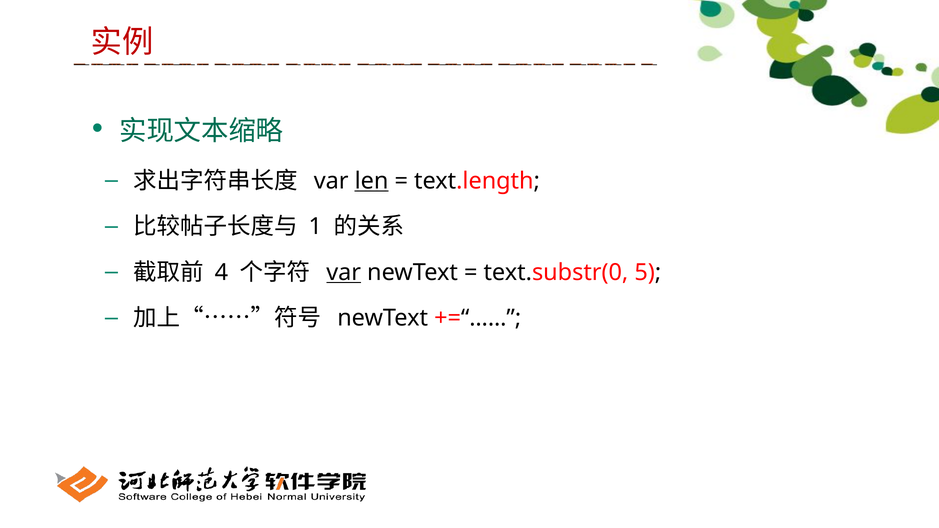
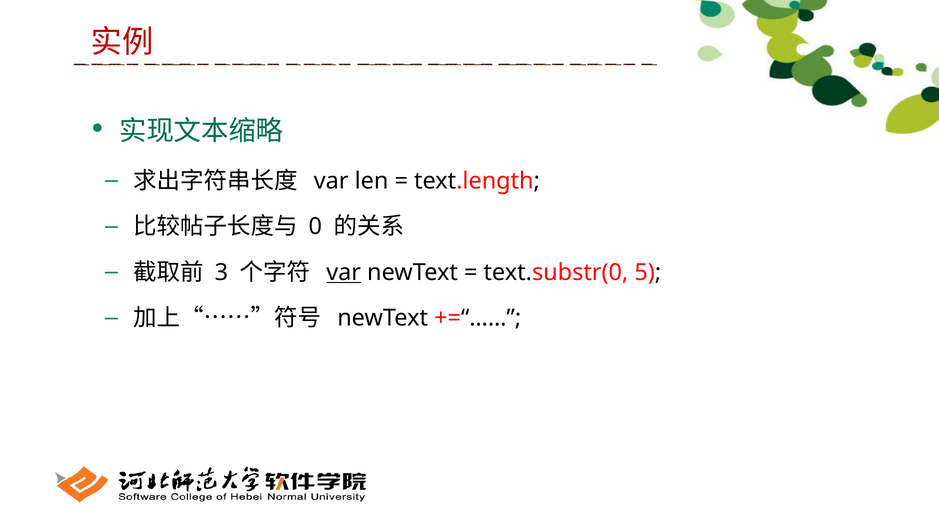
len underline: present -> none
1: 1 -> 0
4: 4 -> 3
